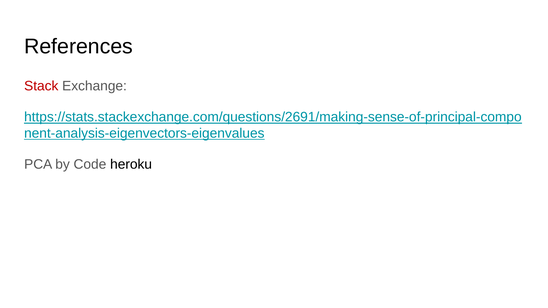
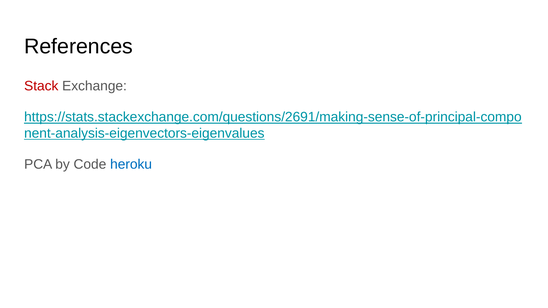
heroku colour: black -> blue
